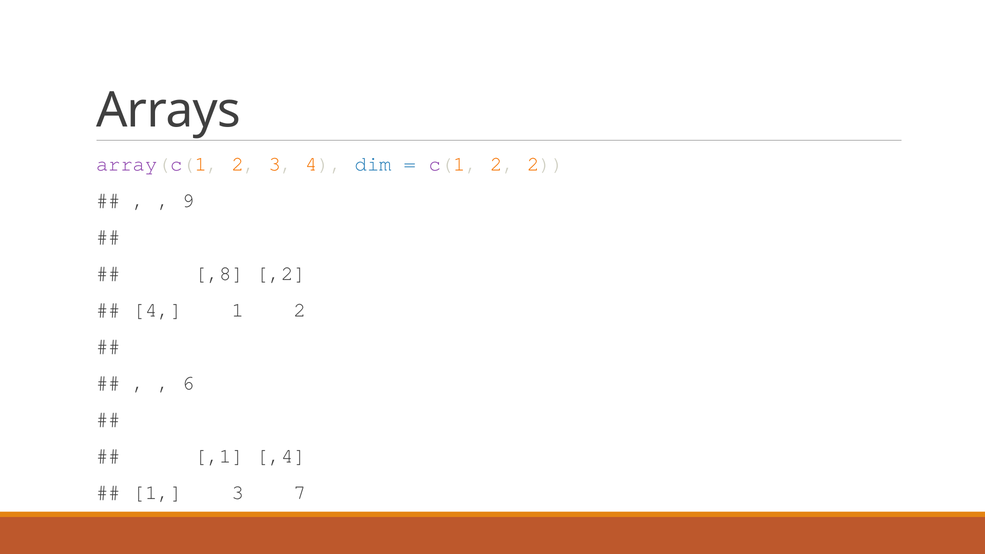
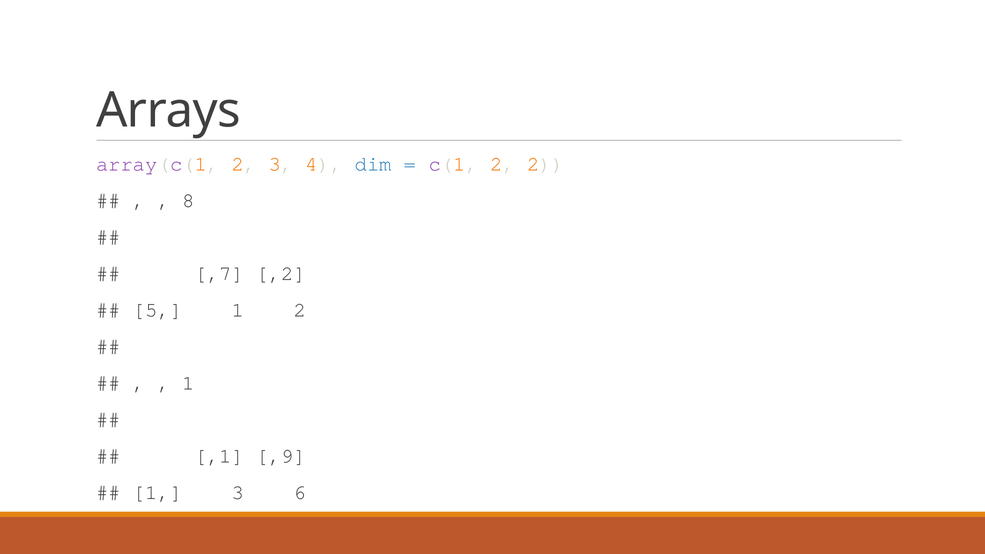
9: 9 -> 8
,8: ,8 -> ,7
4 at (158, 310): 4 -> 5
6 at (189, 383): 6 -> 1
,4: ,4 -> ,9
7: 7 -> 6
